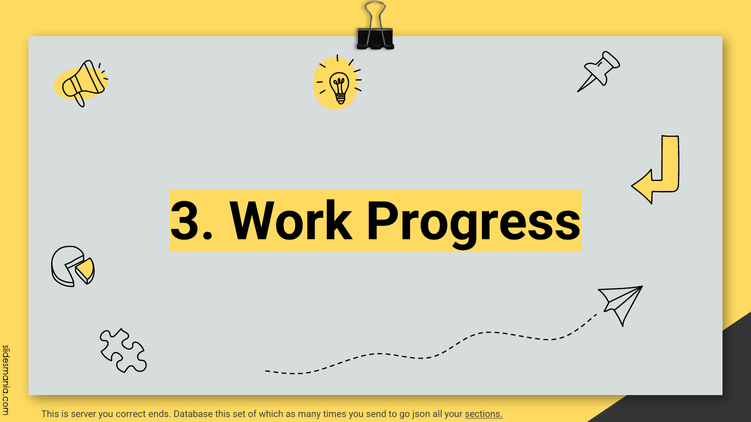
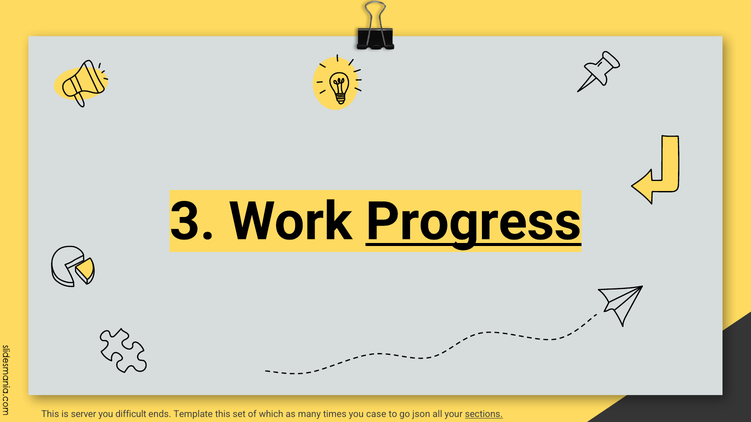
Progress underline: none -> present
correct: correct -> difficult
Database: Database -> Template
send: send -> case
